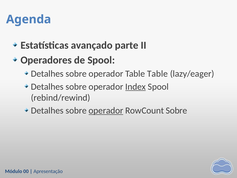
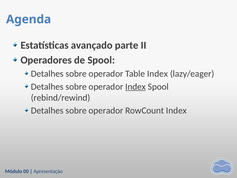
Table Table: Table -> Index
operador at (106, 110) underline: present -> none
RowCount Sobre: Sobre -> Index
